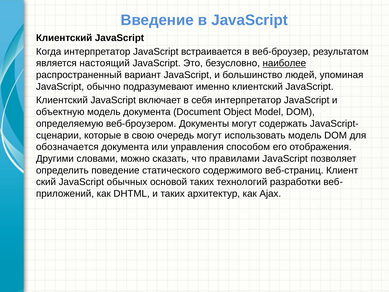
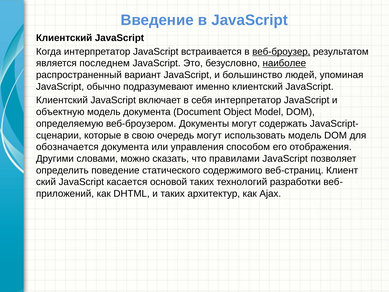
веб-броузер underline: none -> present
настоящий: настоящий -> последнем
обычных: обычных -> касается
